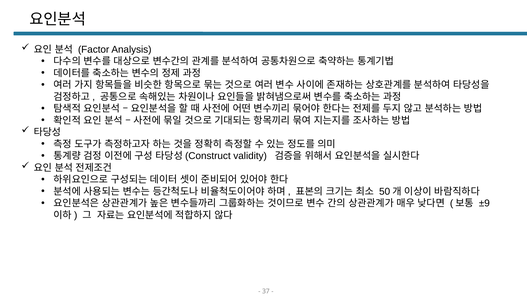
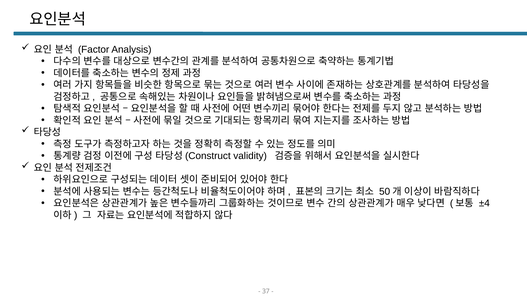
±9: ±9 -> ±4
